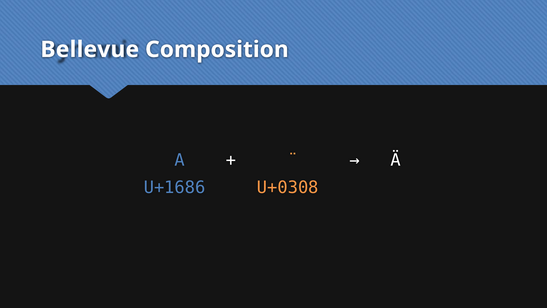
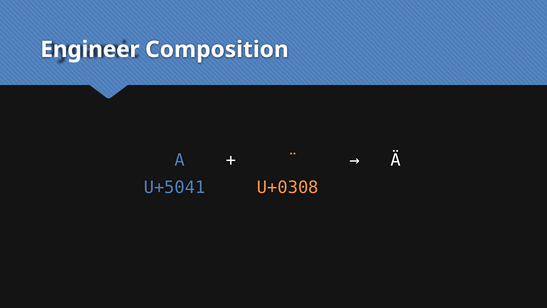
Bellevue: Bellevue -> Engineer
U+1686: U+1686 -> U+5041
